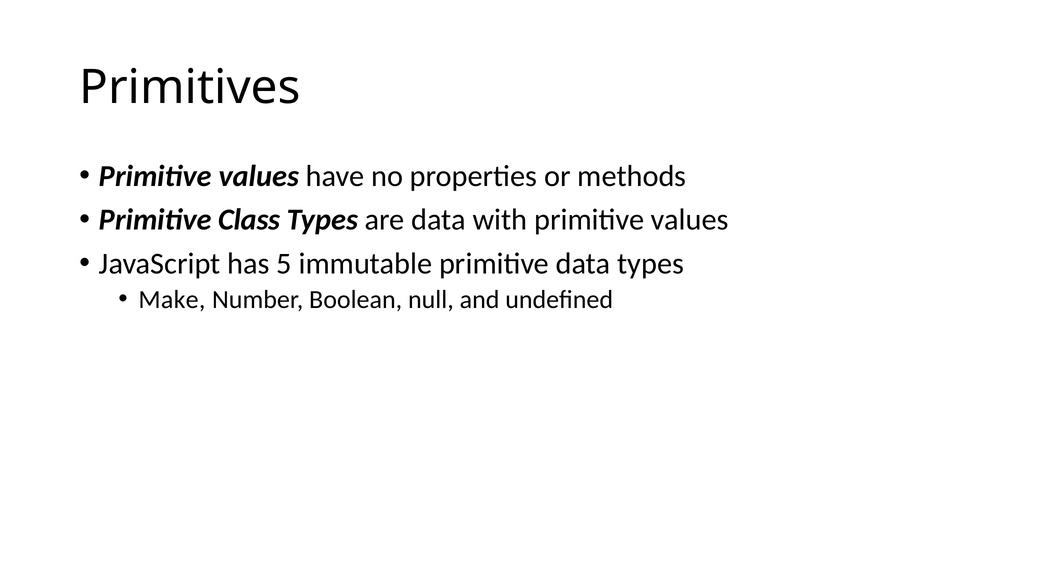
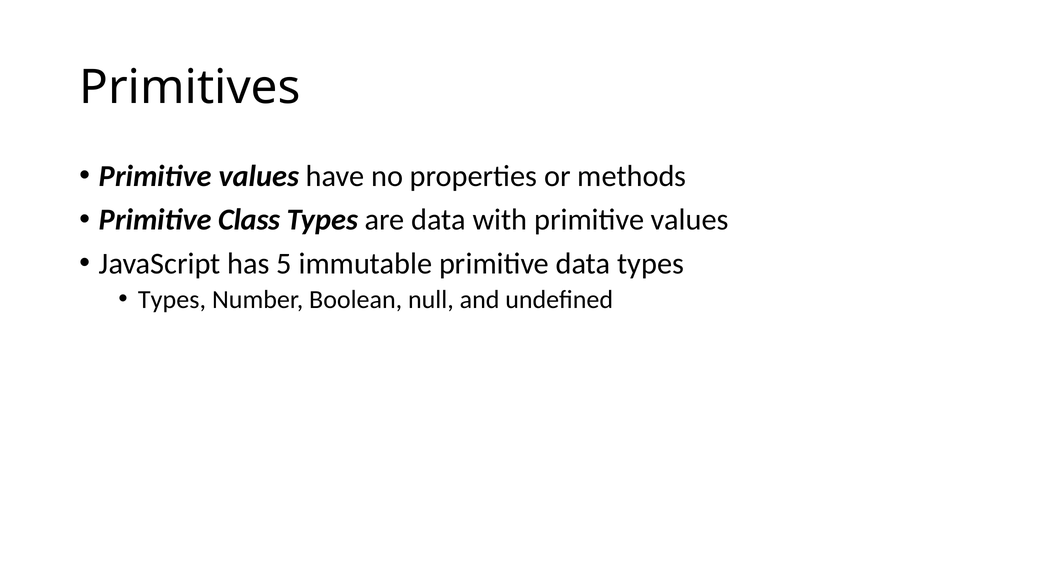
Make at (172, 299): Make -> Types
